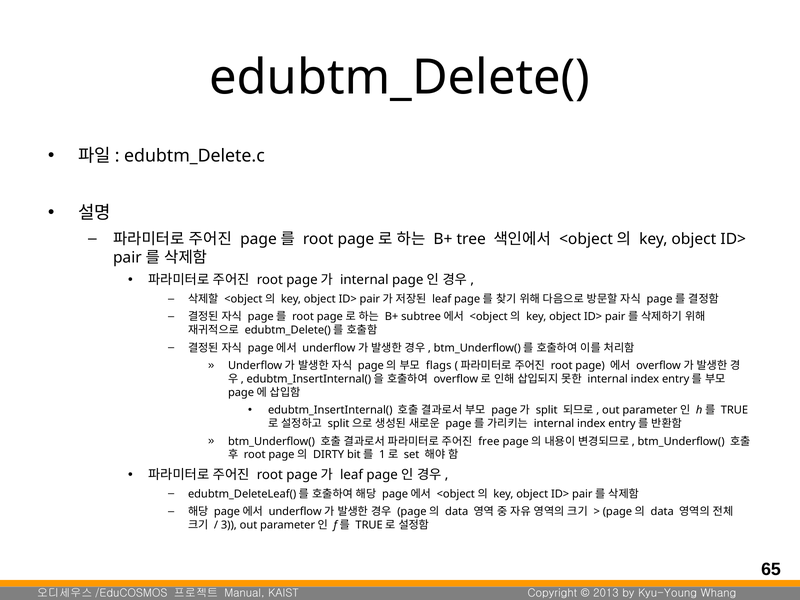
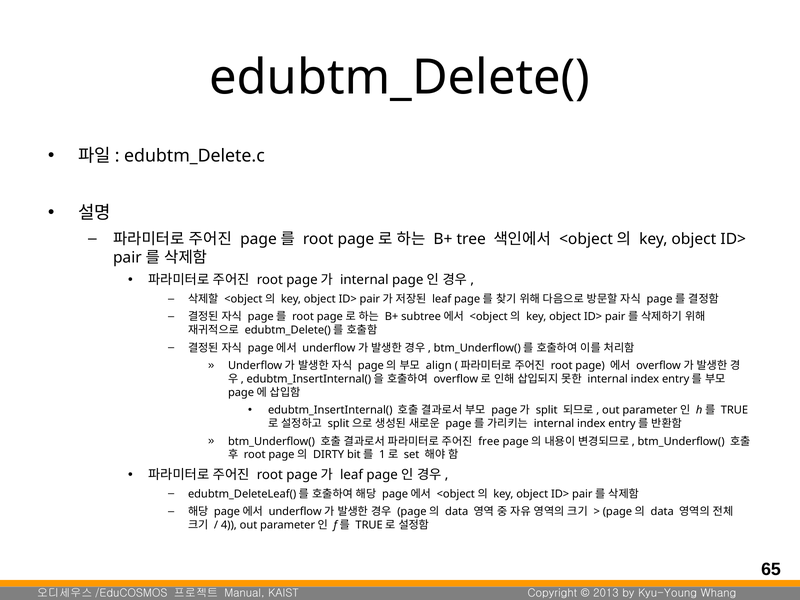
flags: flags -> align
3: 3 -> 4
